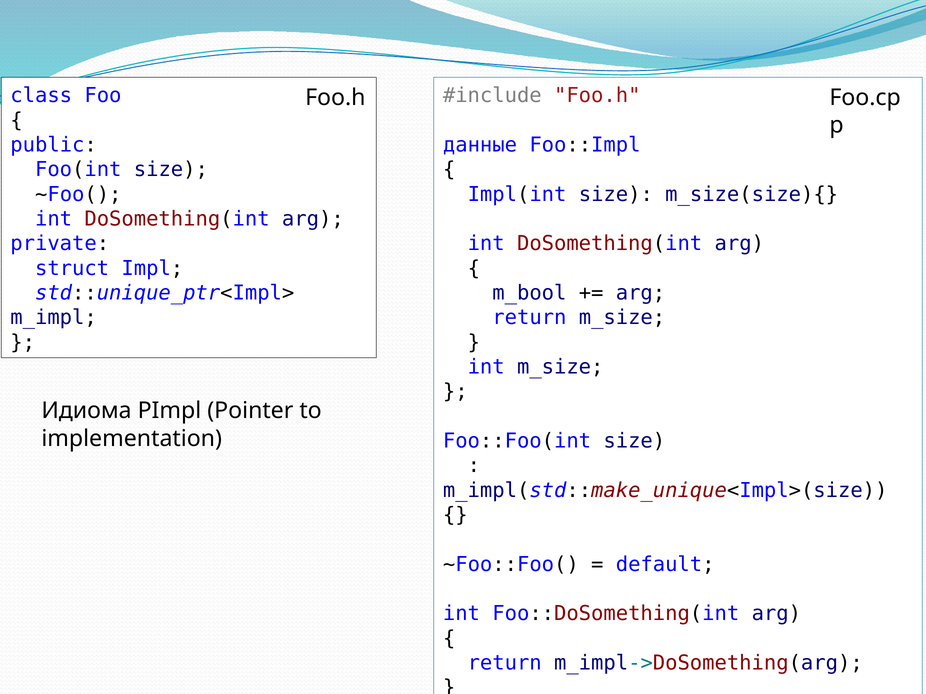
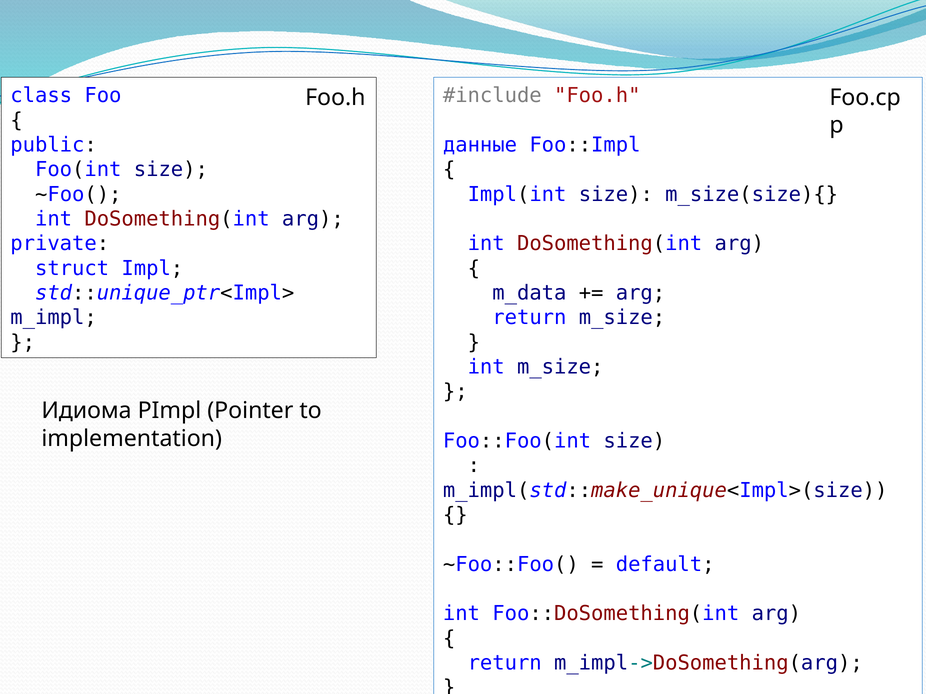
m_bool: m_bool -> m_data
